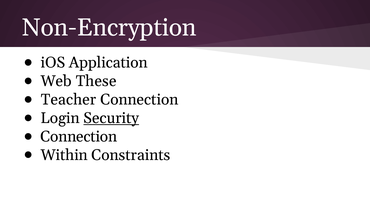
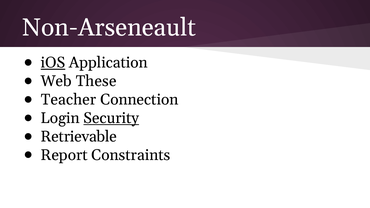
Non-Encryption: Non-Encryption -> Non-Arseneault
iOS underline: none -> present
Connection at (79, 137): Connection -> Retrievable
Within: Within -> Report
